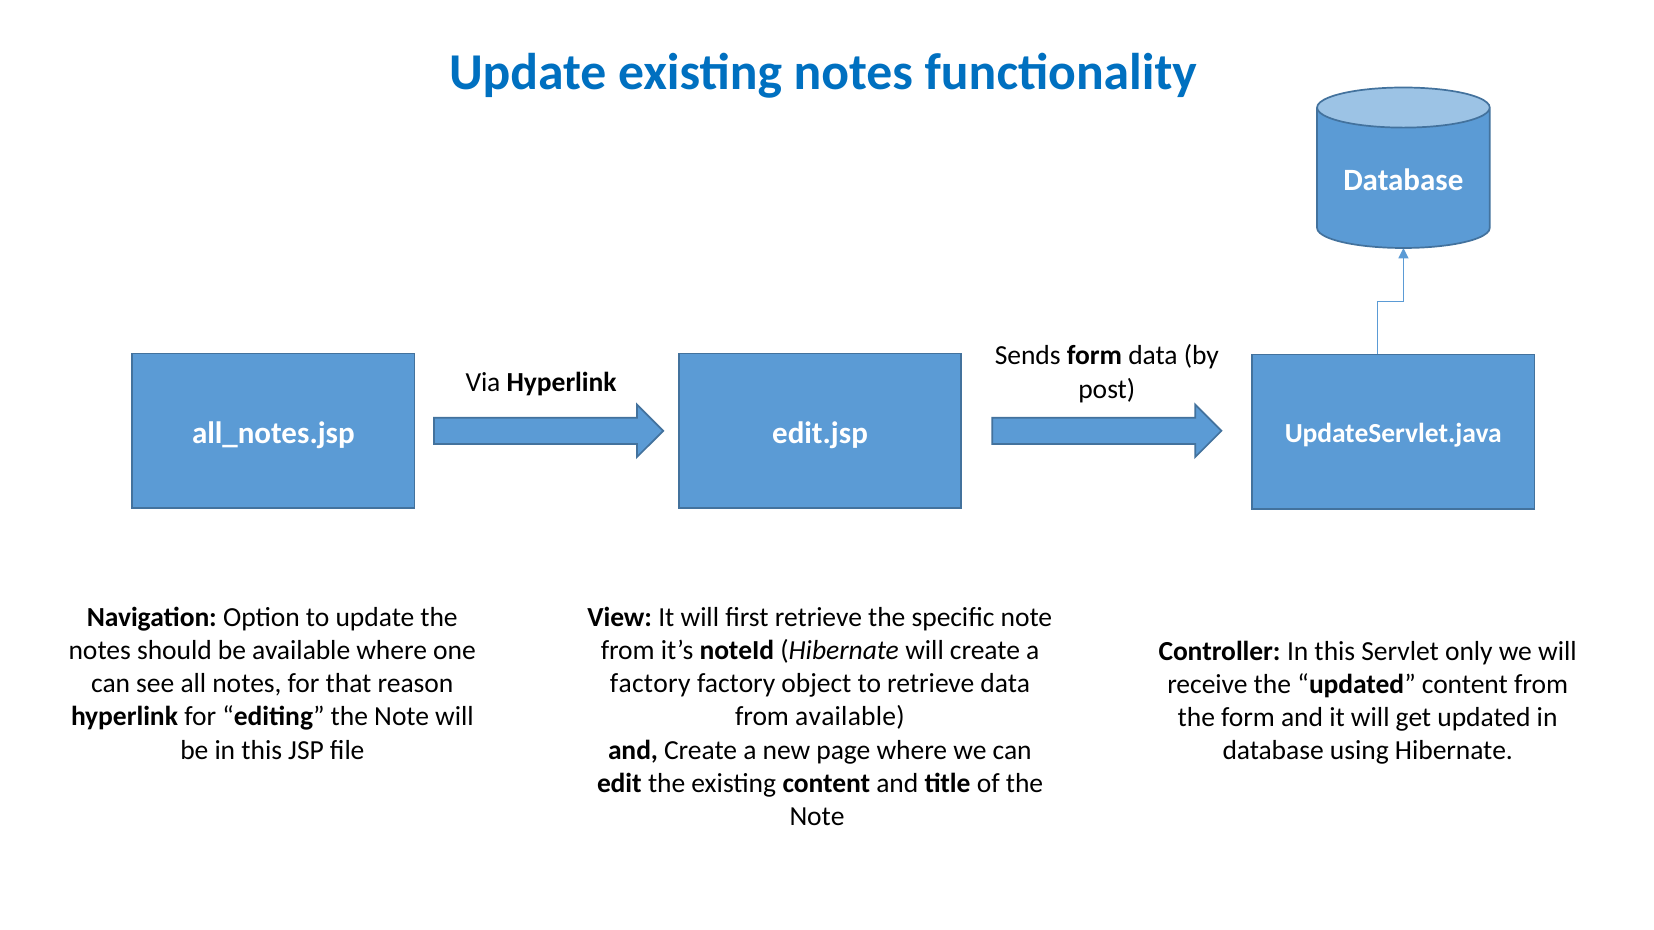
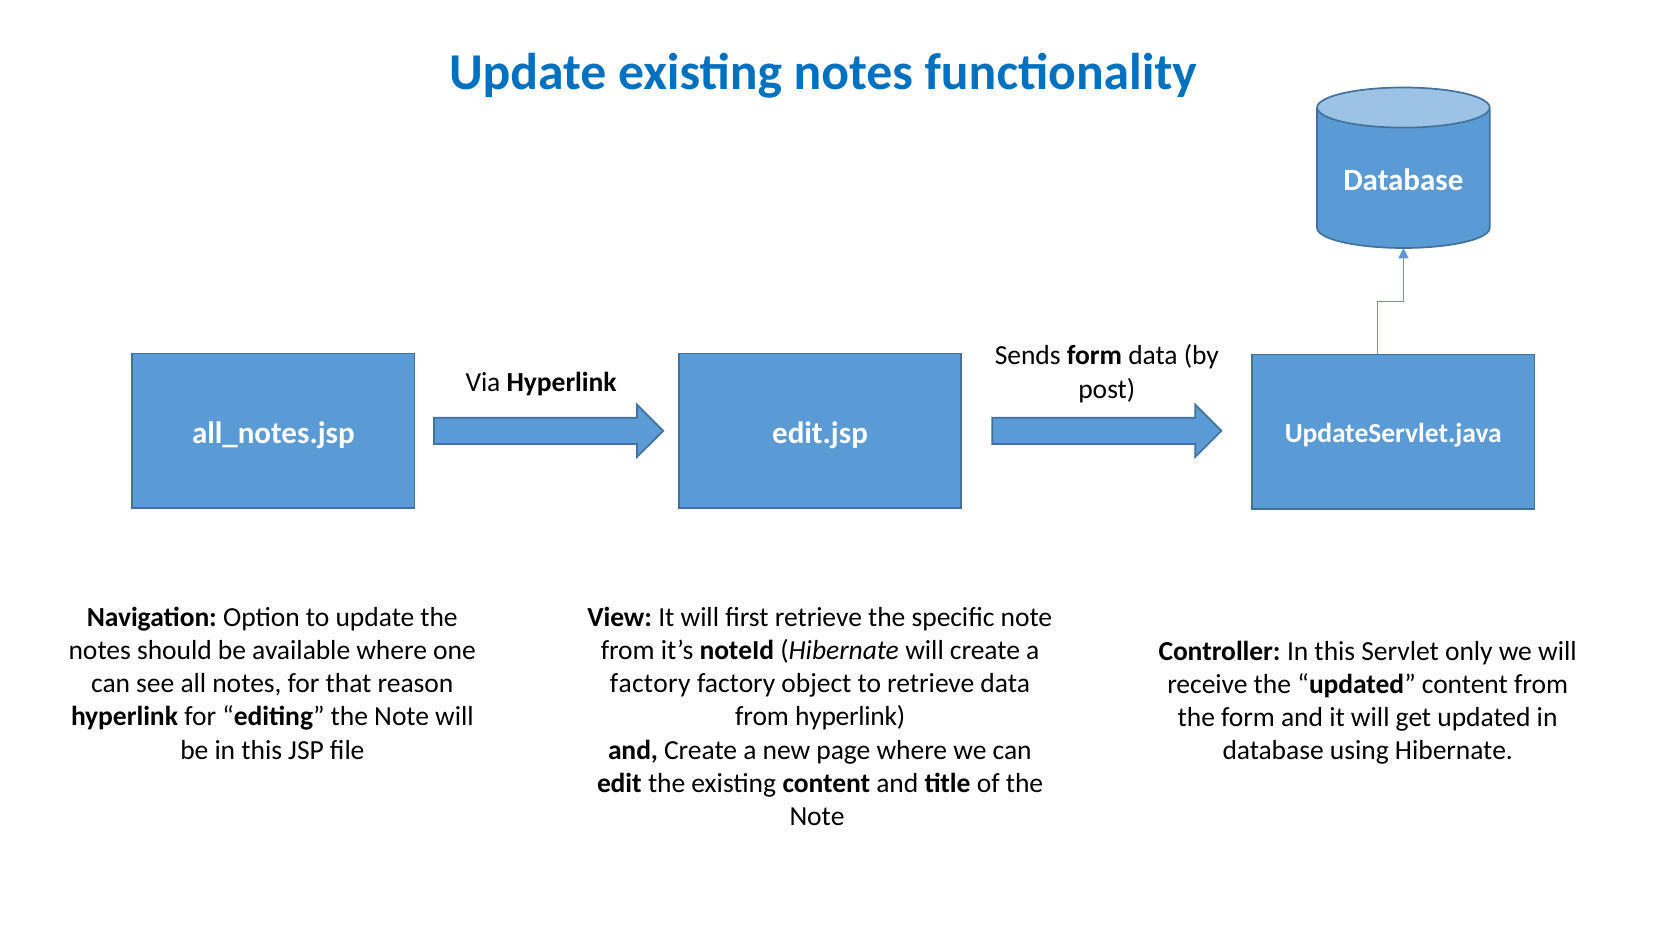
from available: available -> hyperlink
